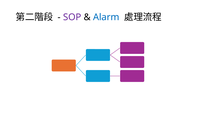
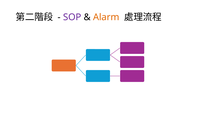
Alarm colour: blue -> orange
